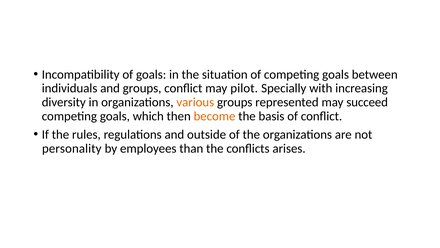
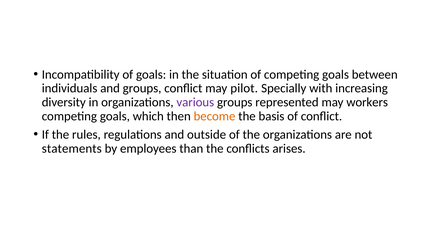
various colour: orange -> purple
succeed: succeed -> workers
personality: personality -> statements
